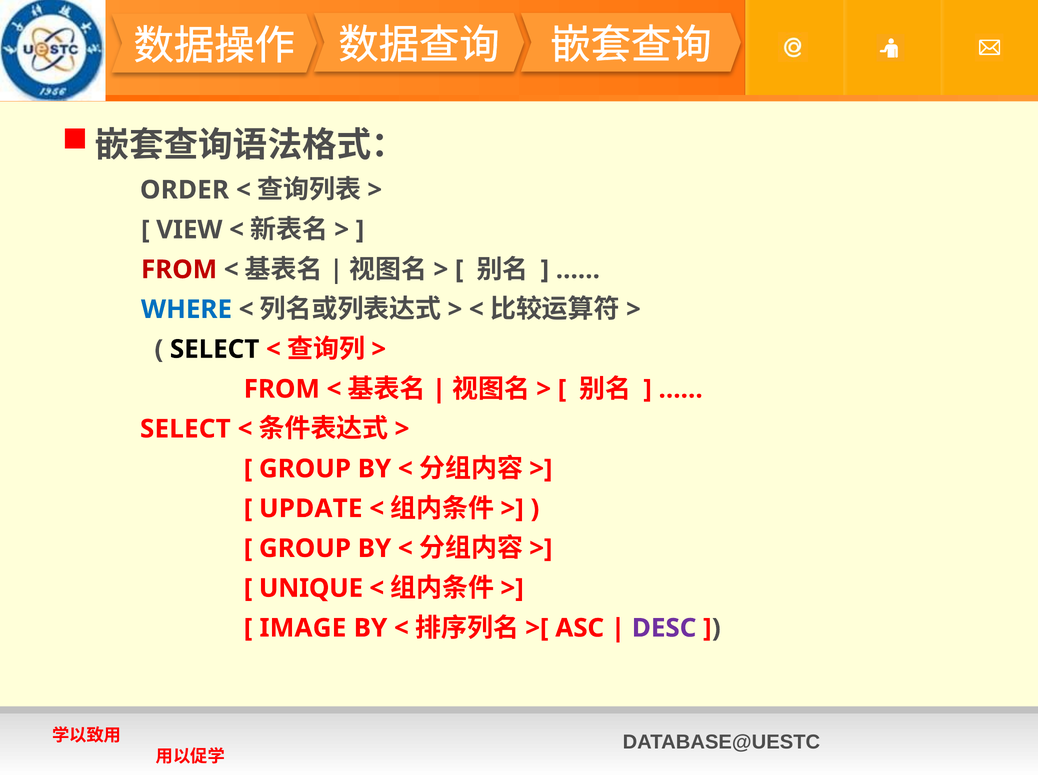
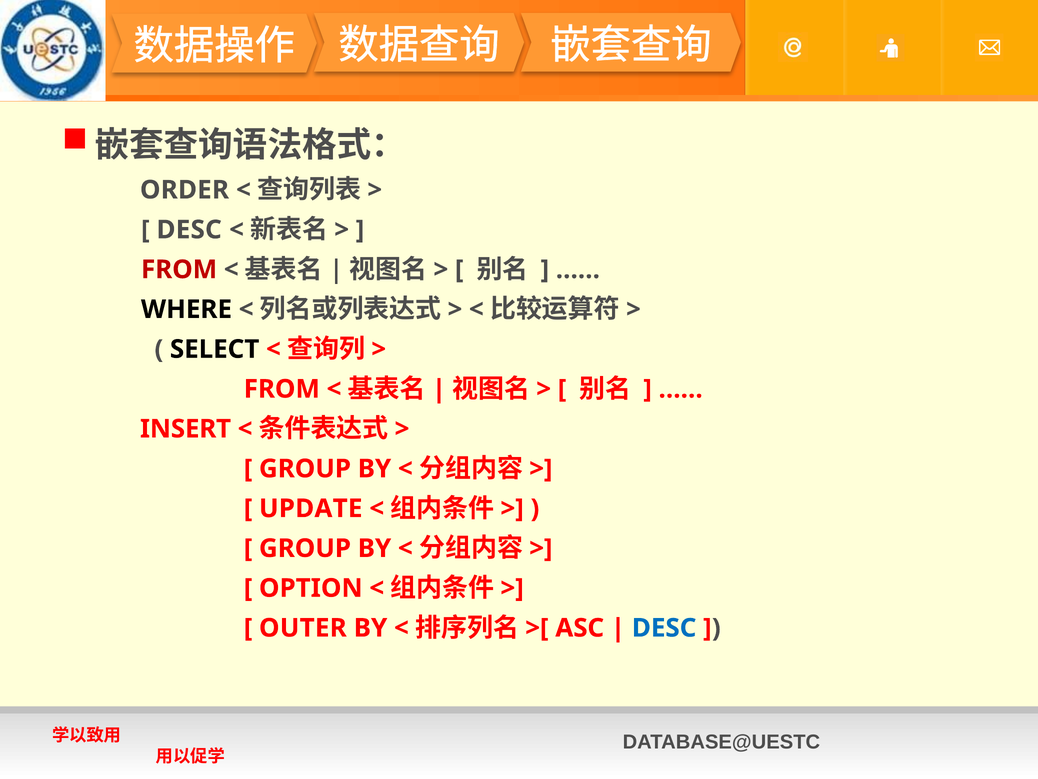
VIEW at (189, 230): VIEW -> DESC
WHERE colour: blue -> black
SELECT at (185, 429): SELECT -> INSERT
UNIQUE: UNIQUE -> OPTION
IMAGE: IMAGE -> OUTER
DESC at (664, 628) colour: purple -> blue
